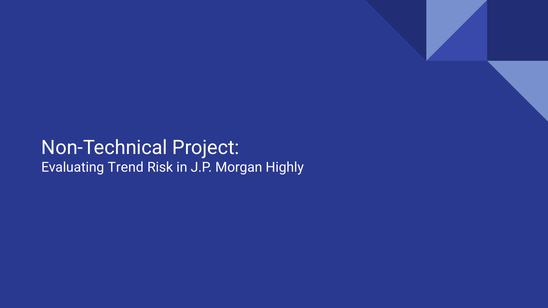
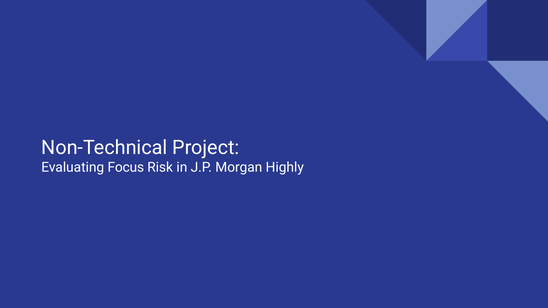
Trend: Trend -> Focus
